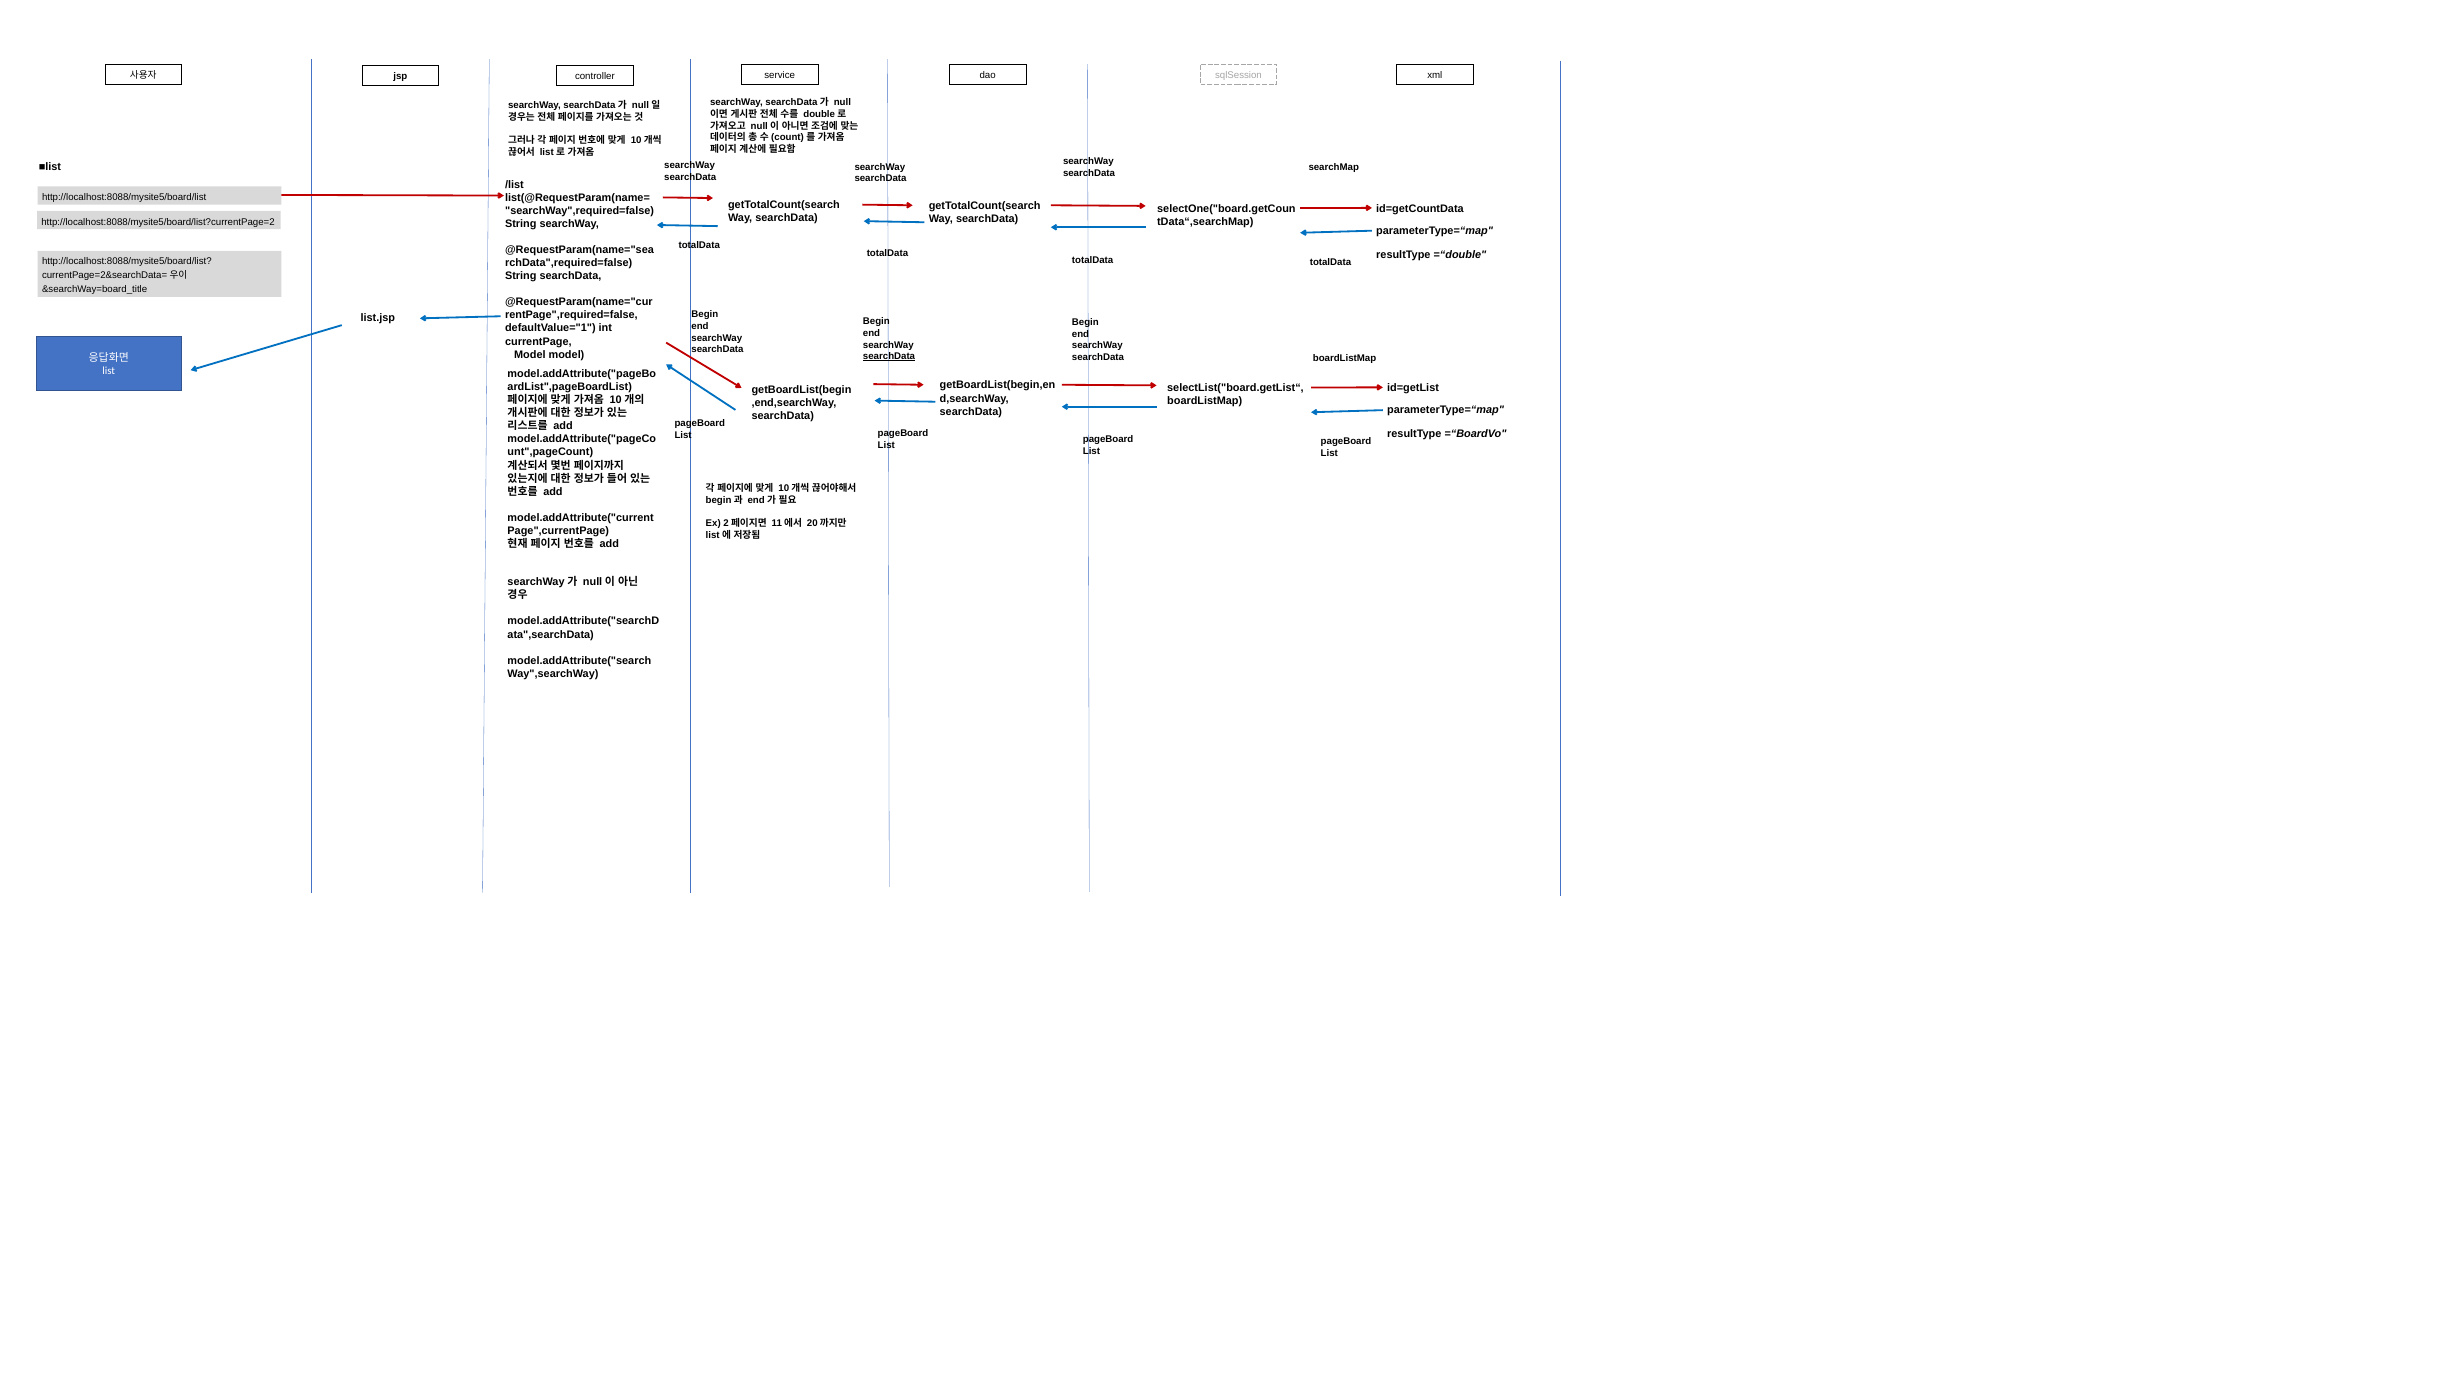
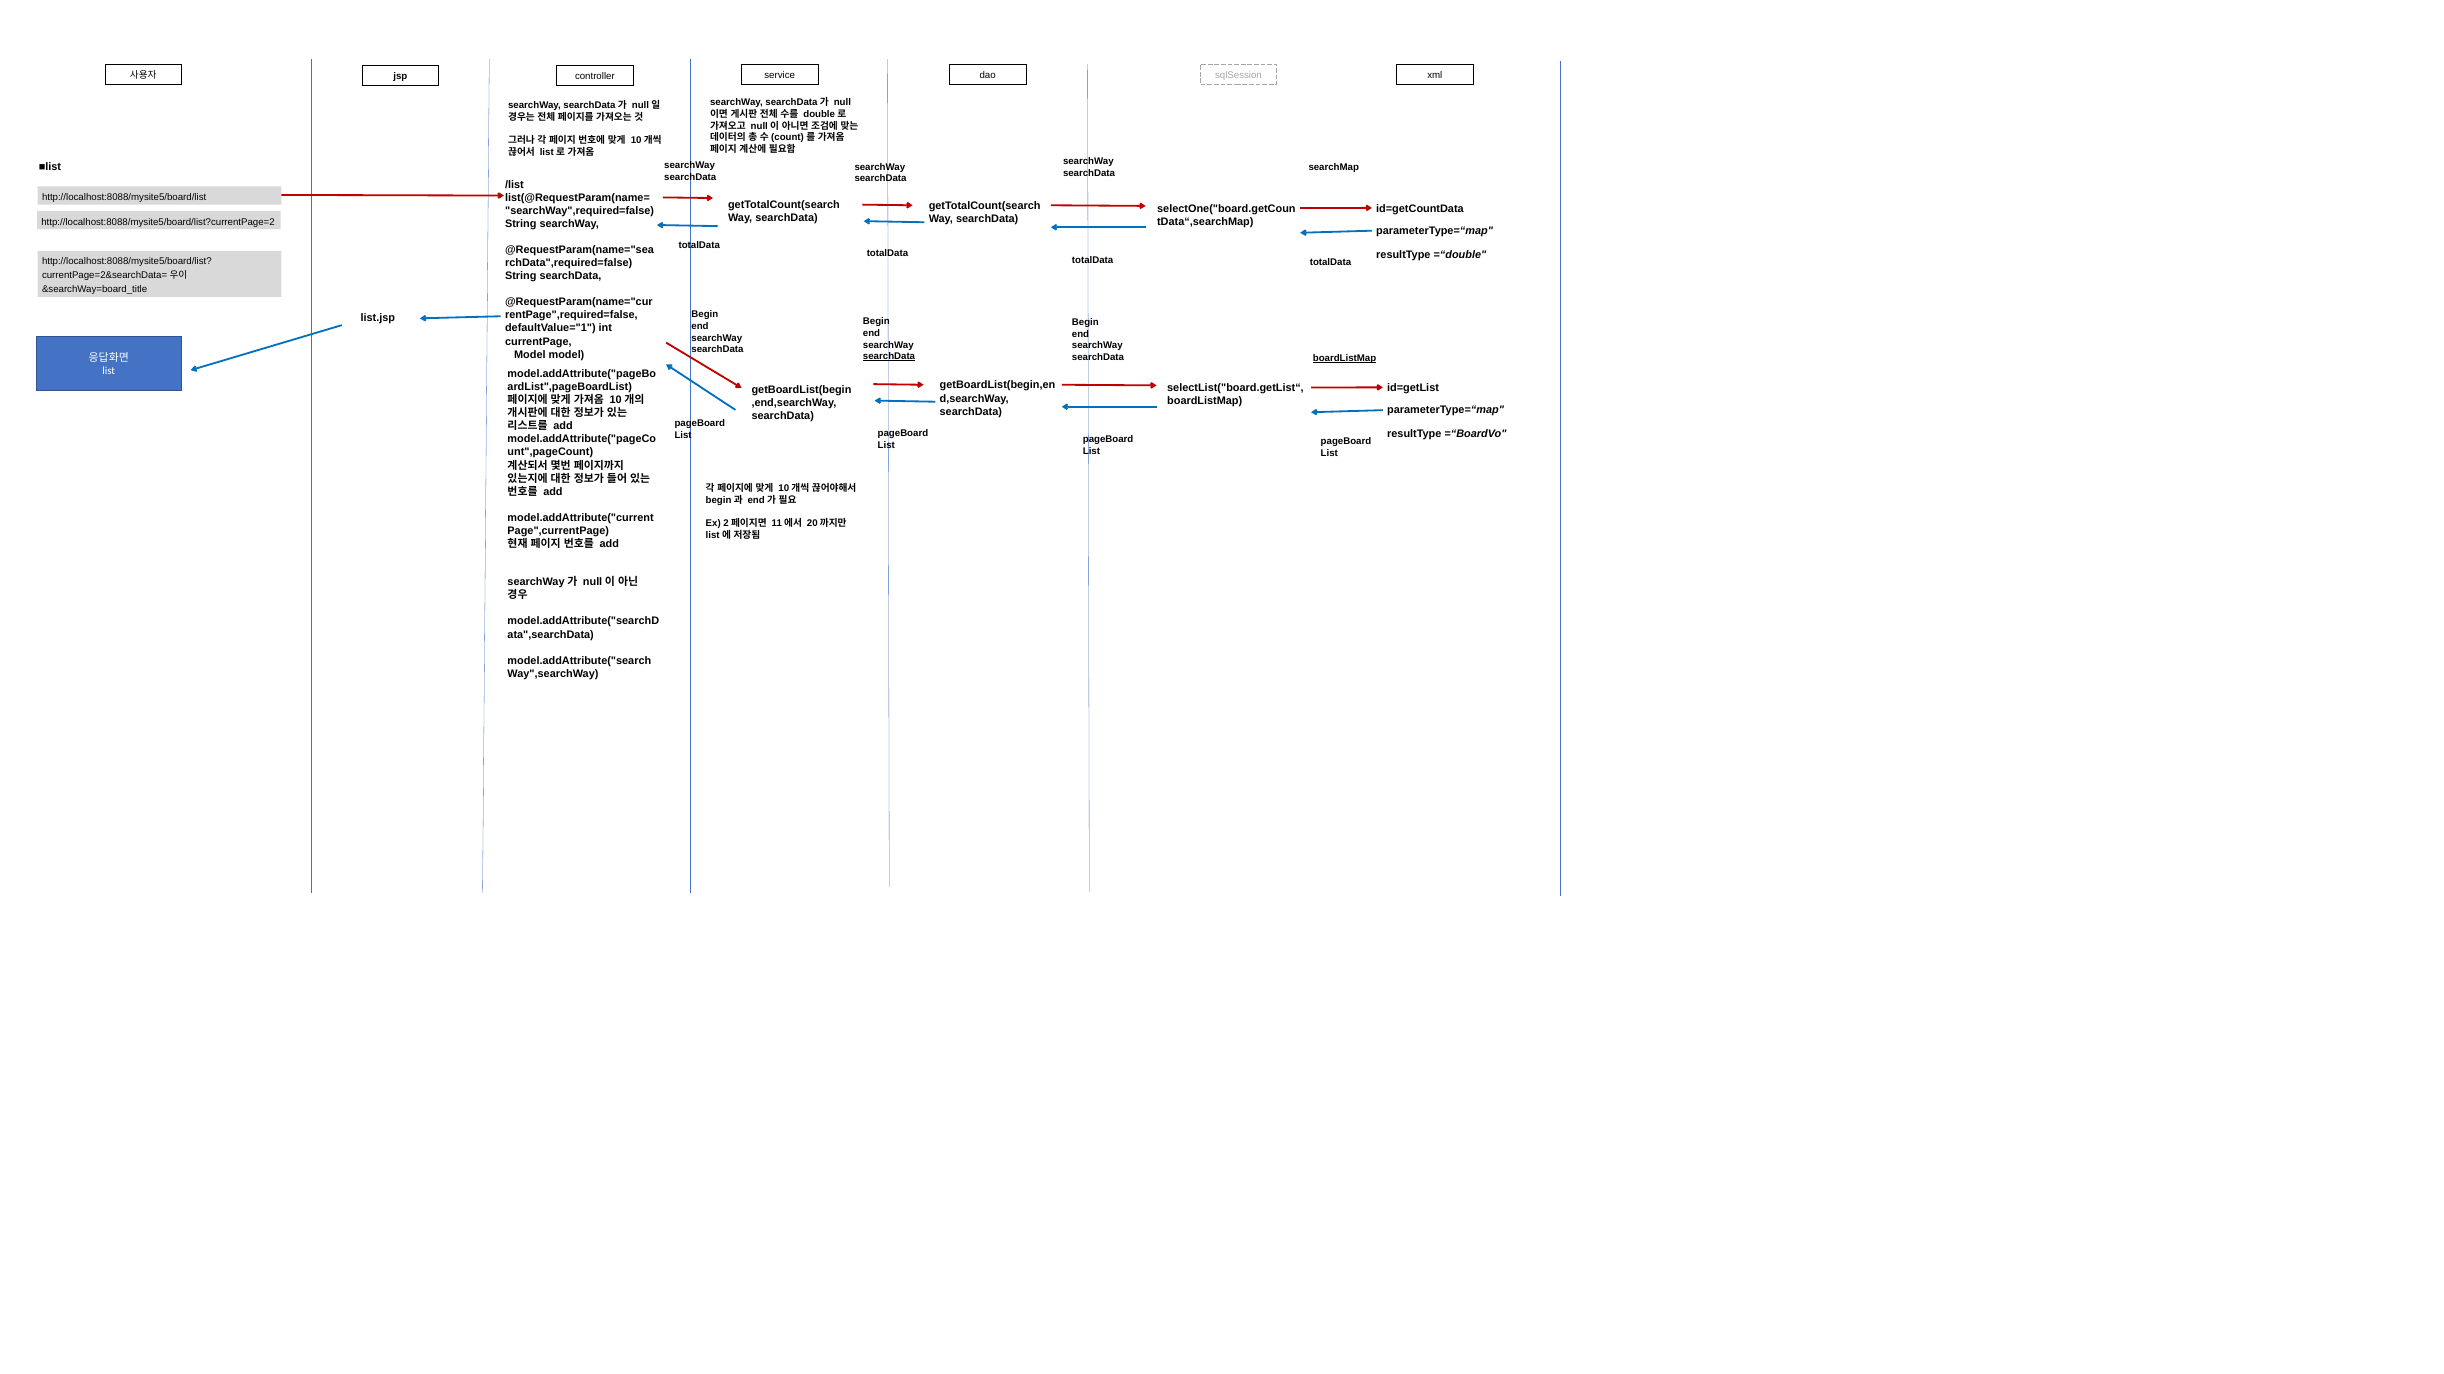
boardListMap at (1345, 358) underline: none -> present
